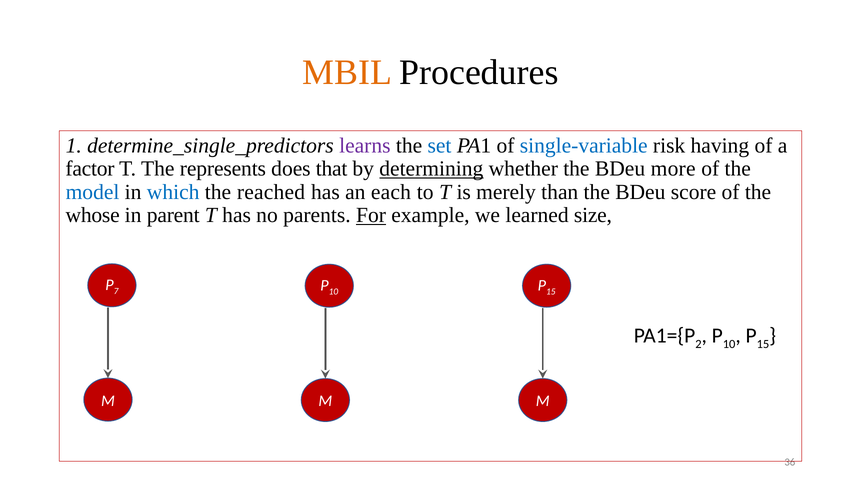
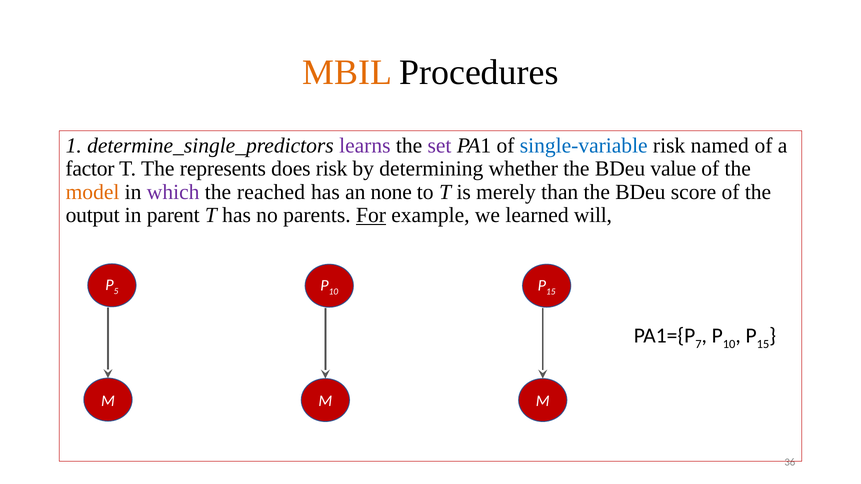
set colour: blue -> purple
having: having -> named
does that: that -> risk
determining underline: present -> none
more: more -> value
model colour: blue -> orange
which colour: blue -> purple
each: each -> none
whose: whose -> output
size: size -> will
7: 7 -> 5
2: 2 -> 7
